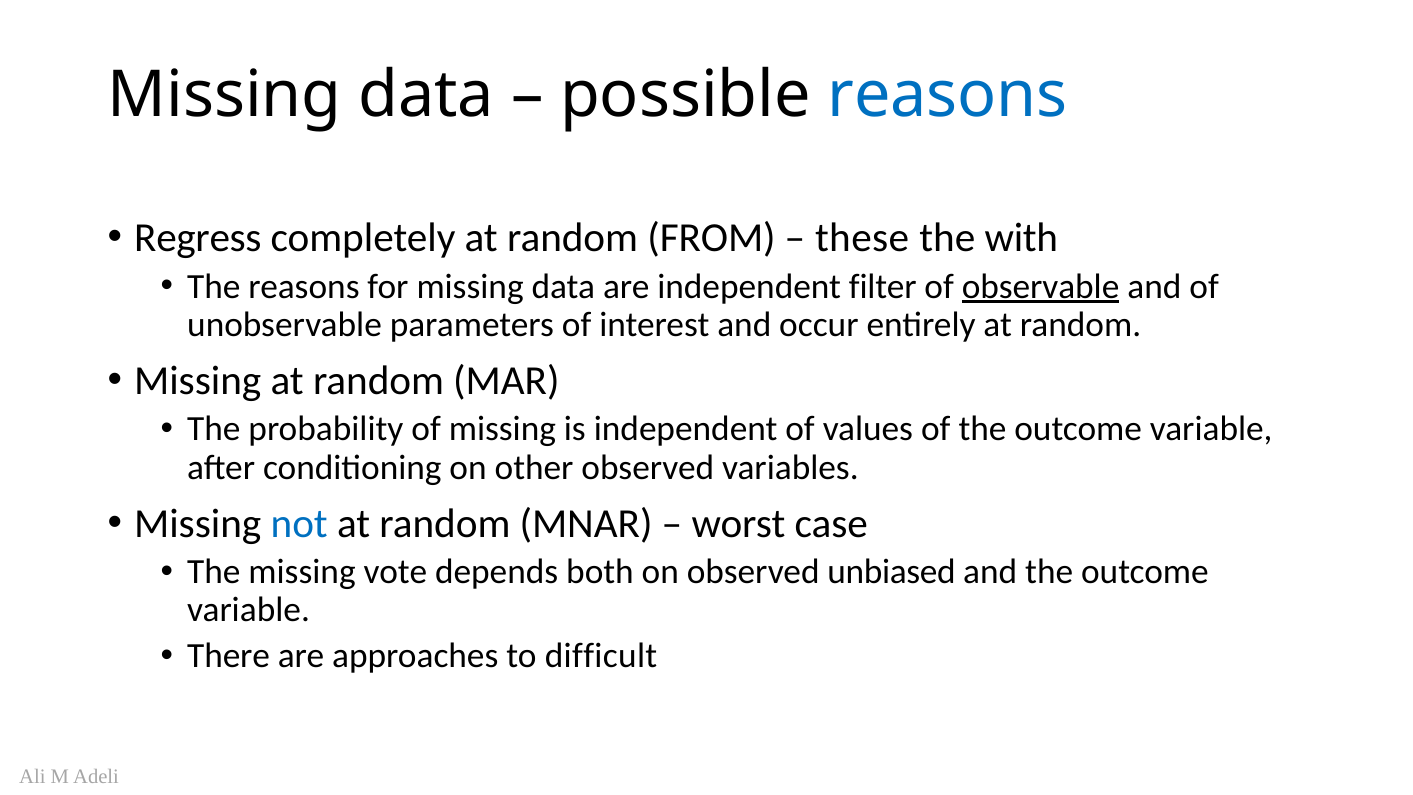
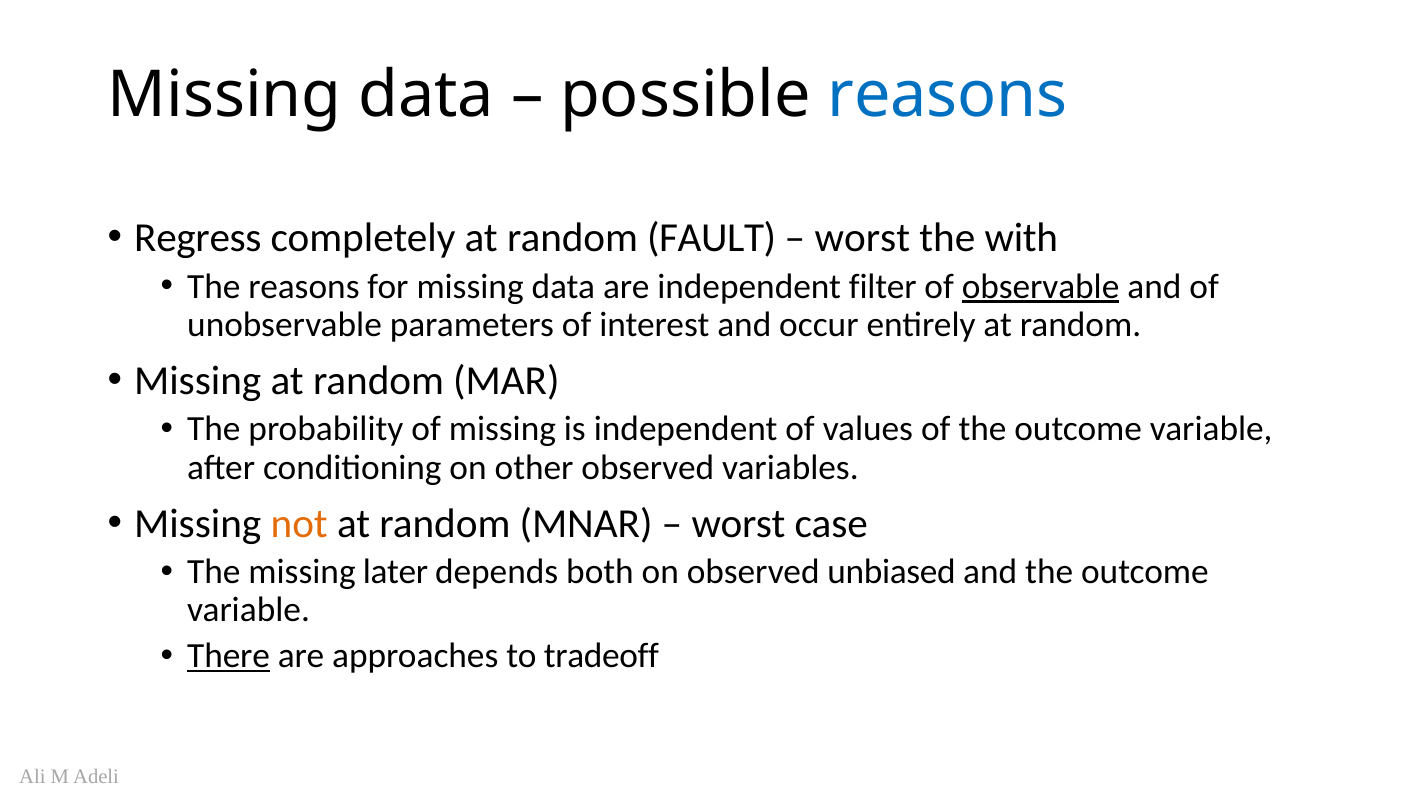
FROM: FROM -> FAULT
these at (862, 238): these -> worst
not colour: blue -> orange
vote: vote -> later
There underline: none -> present
difficult: difficult -> tradeoff
